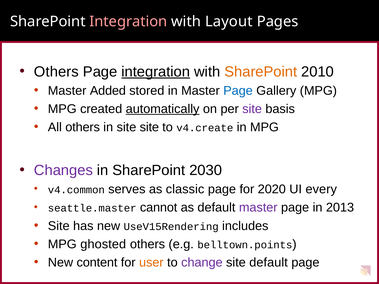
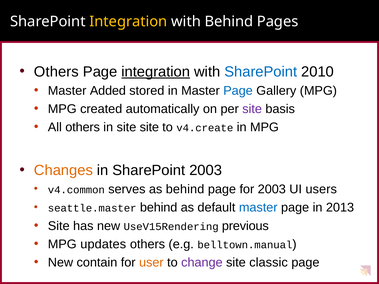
Integration at (128, 22) colour: pink -> yellow
with Layout: Layout -> Behind
SharePoint at (261, 72) colour: orange -> blue
automatically underline: present -> none
Changes colour: purple -> orange
SharePoint 2030: 2030 -> 2003
as classic: classic -> behind
for 2020: 2020 -> 2003
every: every -> users
seattle.master cannot: cannot -> behind
master at (258, 208) colour: purple -> blue
includes: includes -> previous
ghosted: ghosted -> updates
belltown.points: belltown.points -> belltown.manual
content: content -> contain
site default: default -> classic
